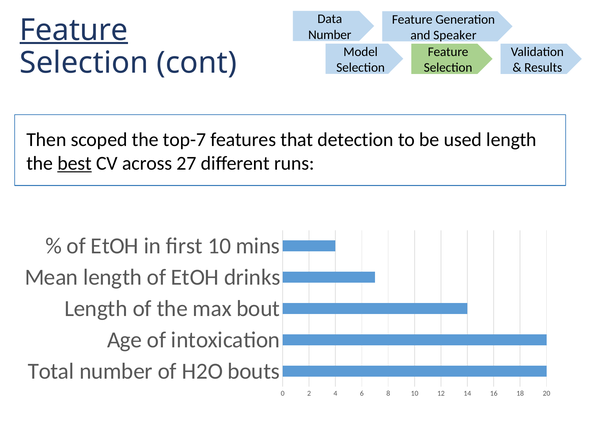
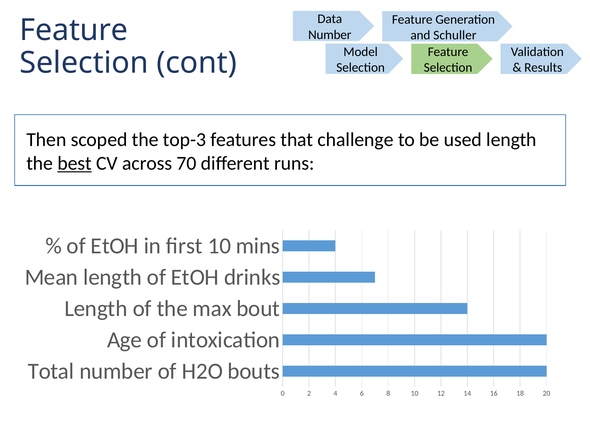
Feature at (74, 30) underline: present -> none
Speaker: Speaker -> Schuller
top-7: top-7 -> top-3
detection: detection -> challenge
27: 27 -> 70
